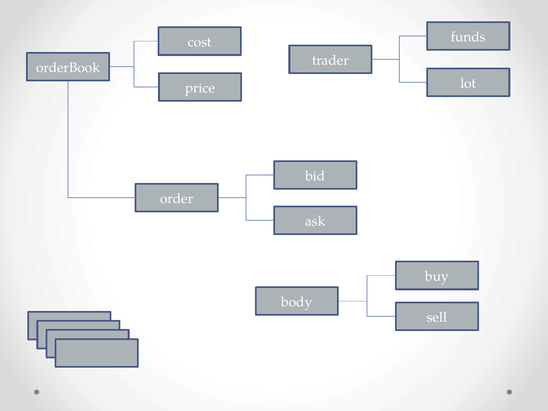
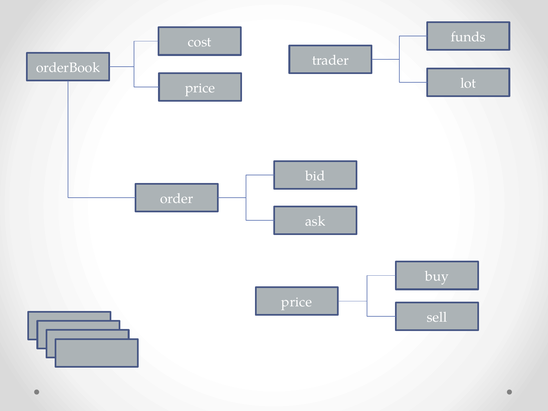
body at (297, 302): body -> price
